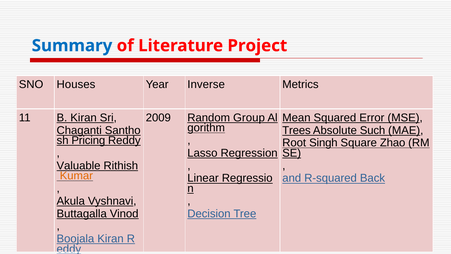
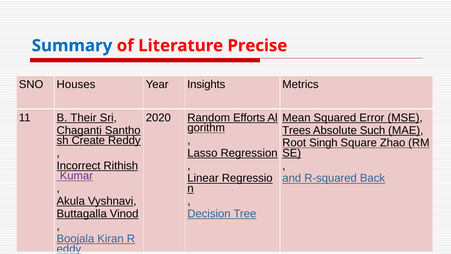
Project: Project -> Precise
Inverse: Inverse -> Insights
B Kiran: Kiran -> Their
2009: 2009 -> 2020
Group: Group -> Efforts
Pricing: Pricing -> Create
Valuable: Valuable -> Incorrect
Kumar colour: orange -> purple
